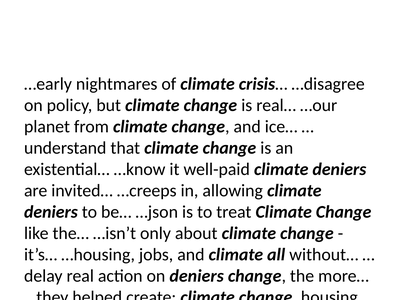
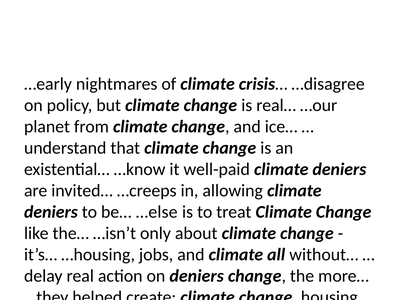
…json: …json -> …else
